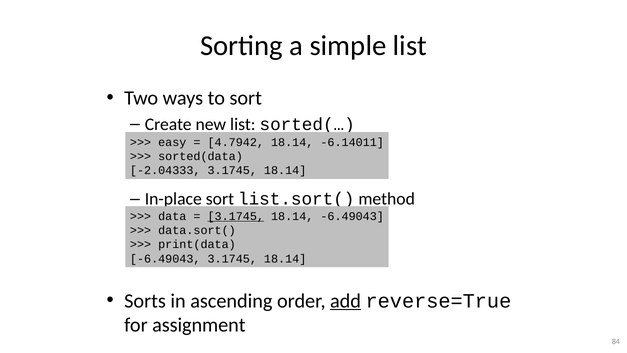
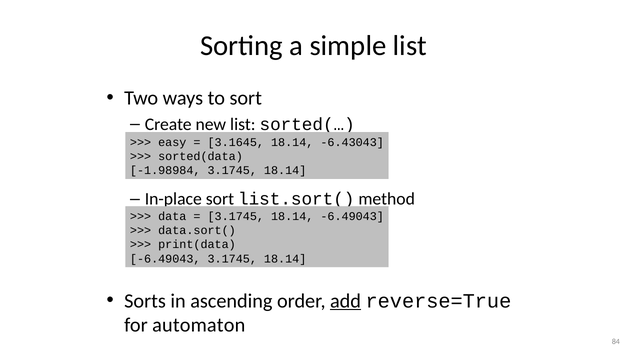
4.7942: 4.7942 -> 3.1645
-6.14011: -6.14011 -> -6.43043
-2.04333: -2.04333 -> -1.98984
3.1745 at (236, 216) underline: present -> none
assignment: assignment -> automaton
